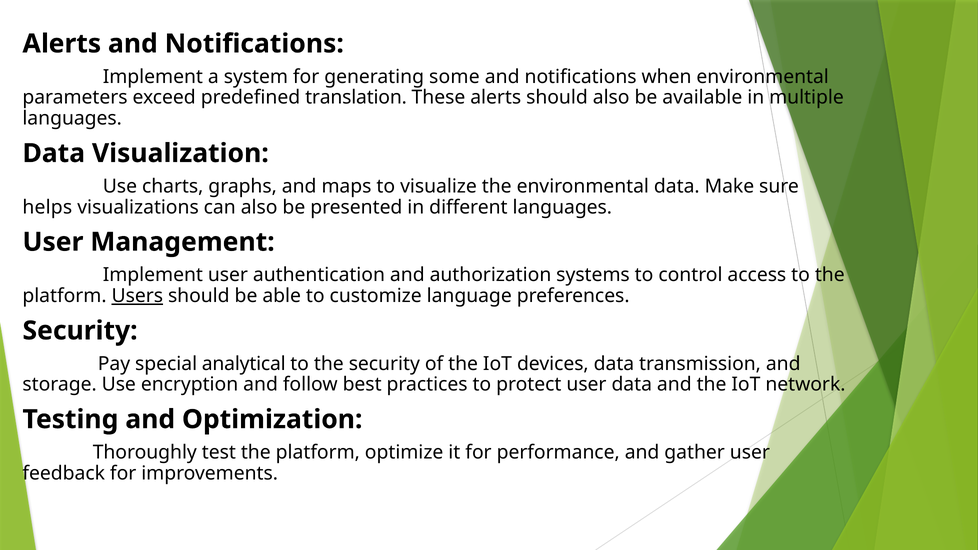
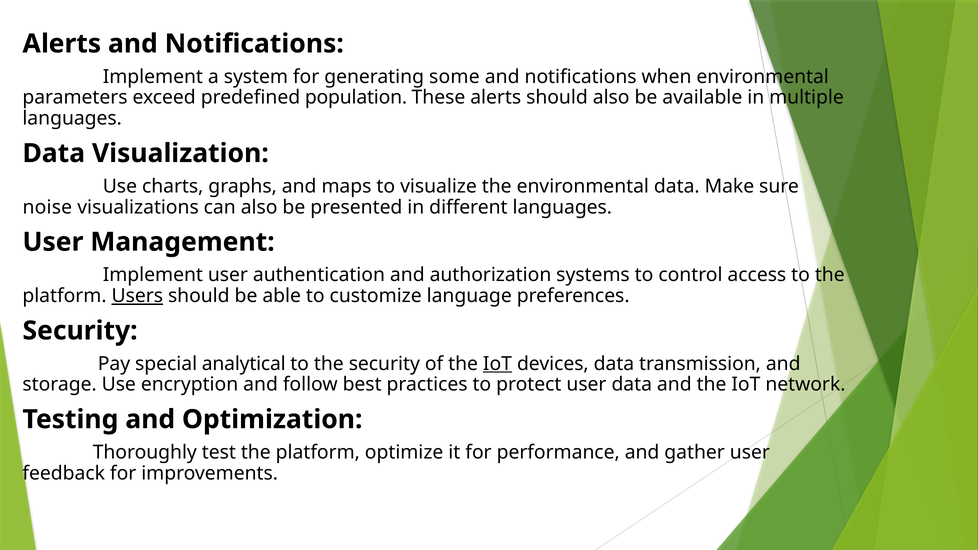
translation: translation -> population
helps: helps -> noise
IoT at (497, 364) underline: none -> present
